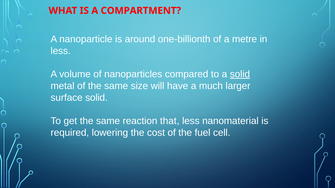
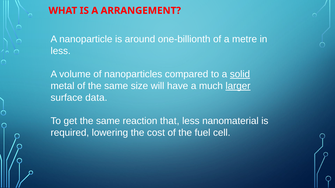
COMPARTMENT: COMPARTMENT -> ARRANGEMENT
larger underline: none -> present
surface solid: solid -> data
